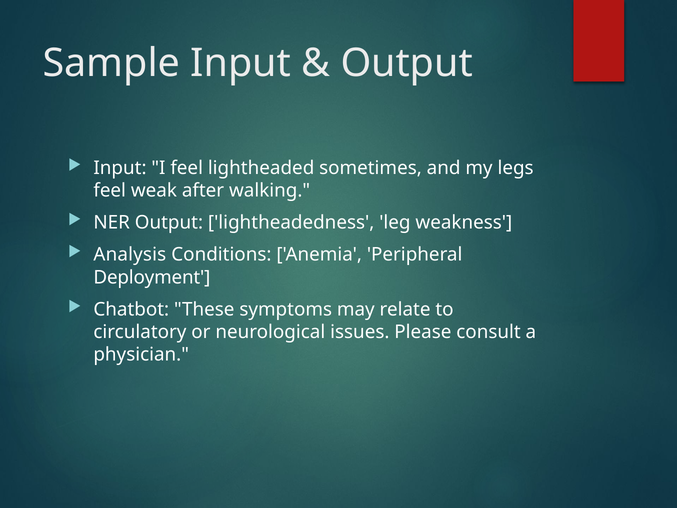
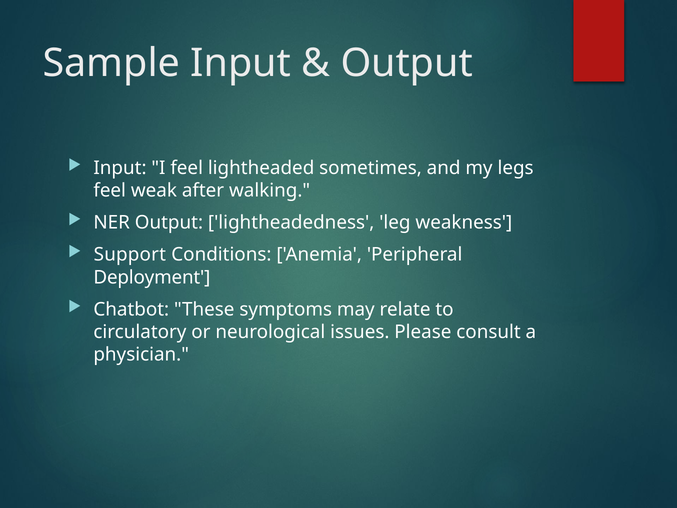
Analysis: Analysis -> Support
